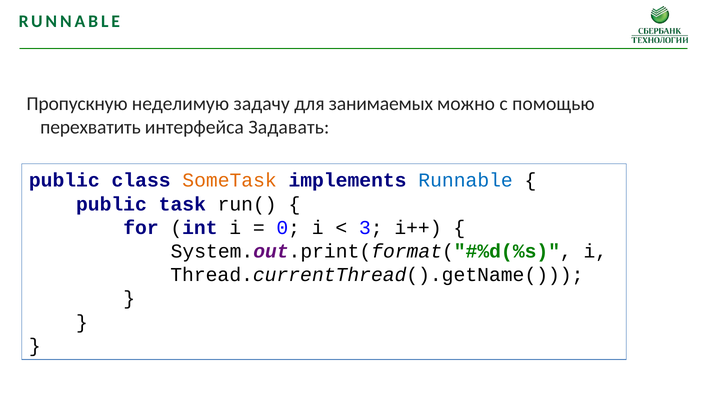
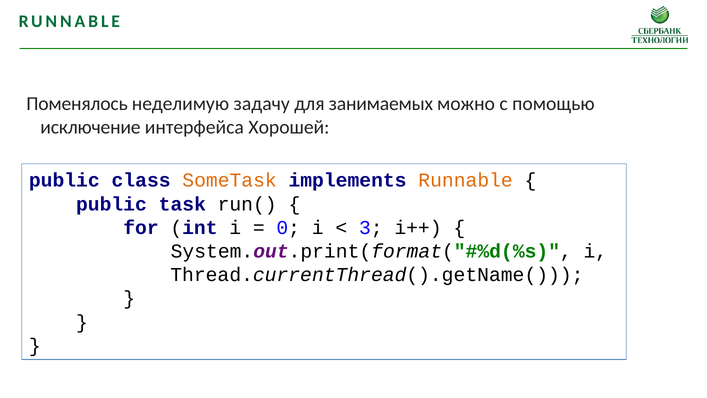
Пропускную: Пропускную -> Поменялось
перехватить: перехватить -> исключение
Задавать: Задавать -> Хорошей
Runnable at (466, 180) colour: blue -> orange
